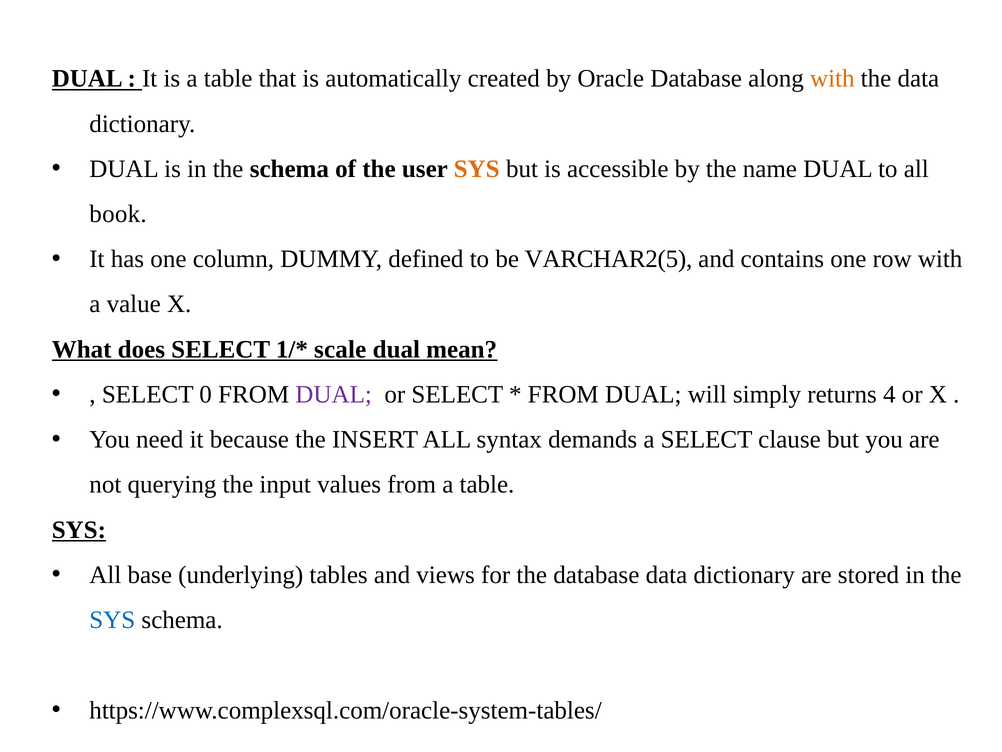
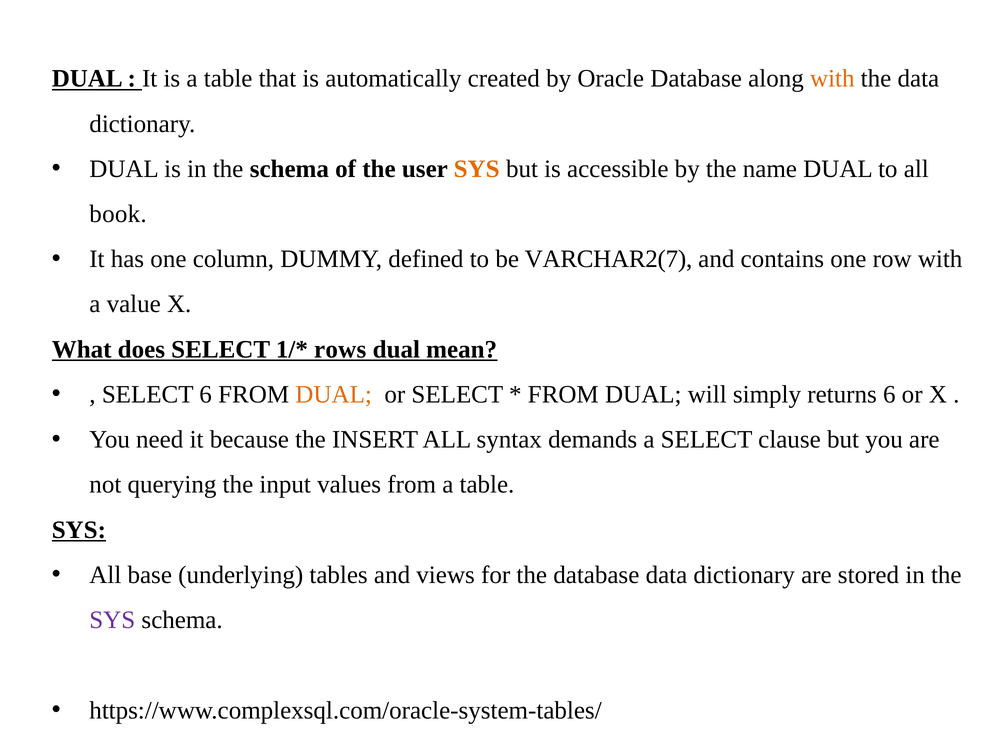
VARCHAR2(5: VARCHAR2(5 -> VARCHAR2(7
scale: scale -> rows
SELECT 0: 0 -> 6
DUAL at (334, 394) colour: purple -> orange
returns 4: 4 -> 6
SYS at (112, 620) colour: blue -> purple
